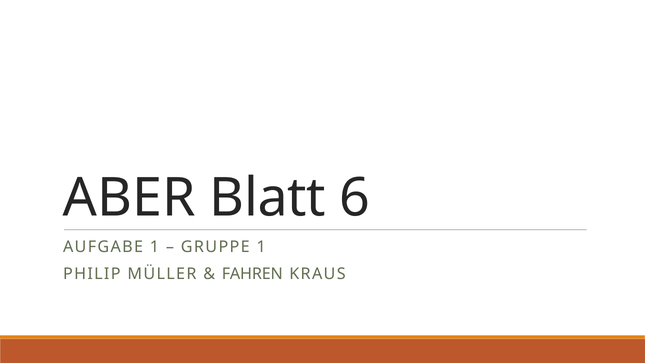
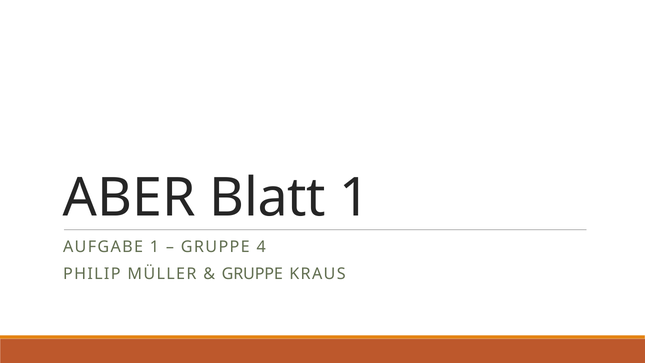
Blatt 6: 6 -> 1
GRUPPE 1: 1 -> 4
FAHREN at (252, 274): FAHREN -> GRUPPE
